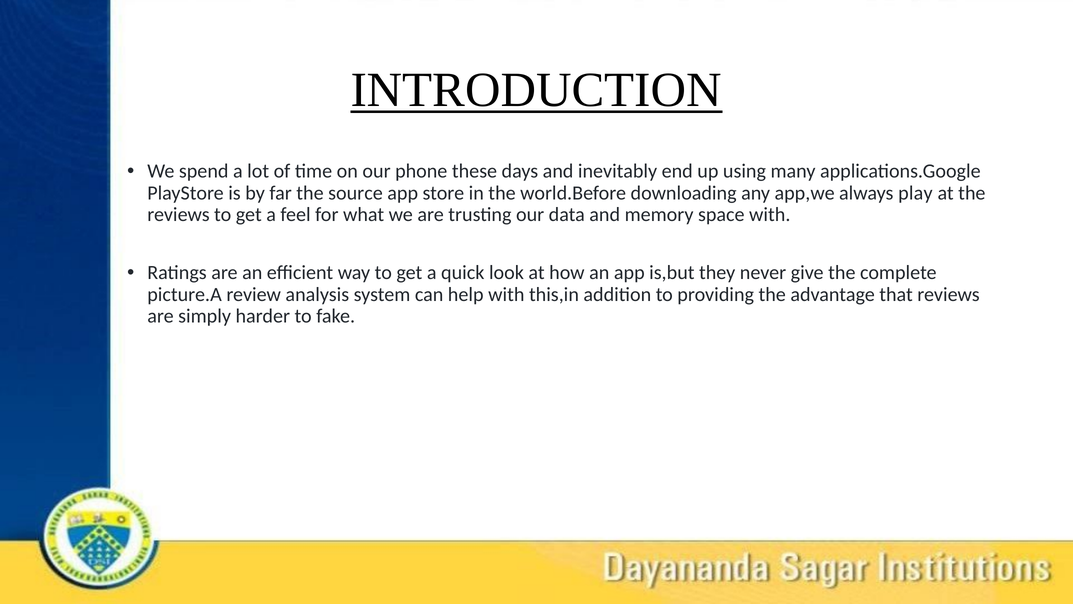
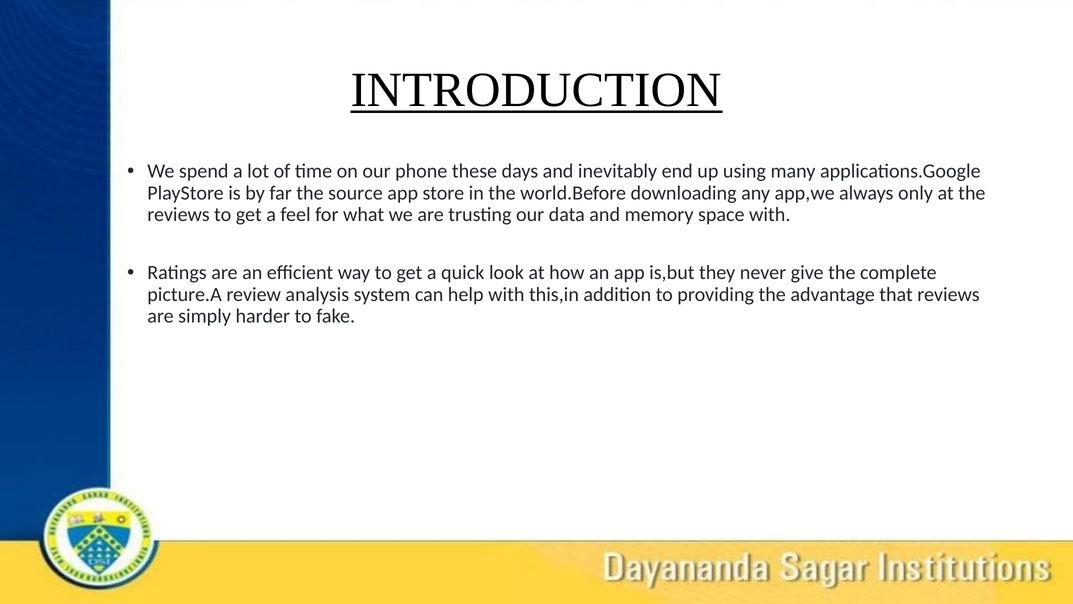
play: play -> only
